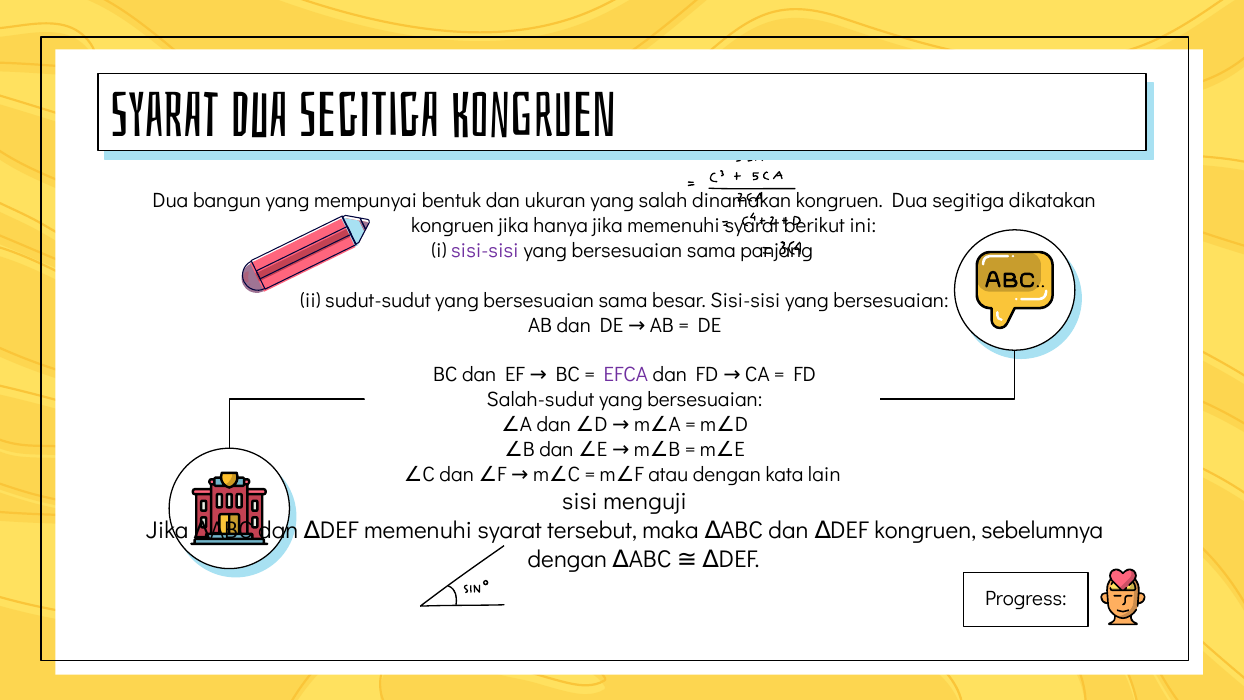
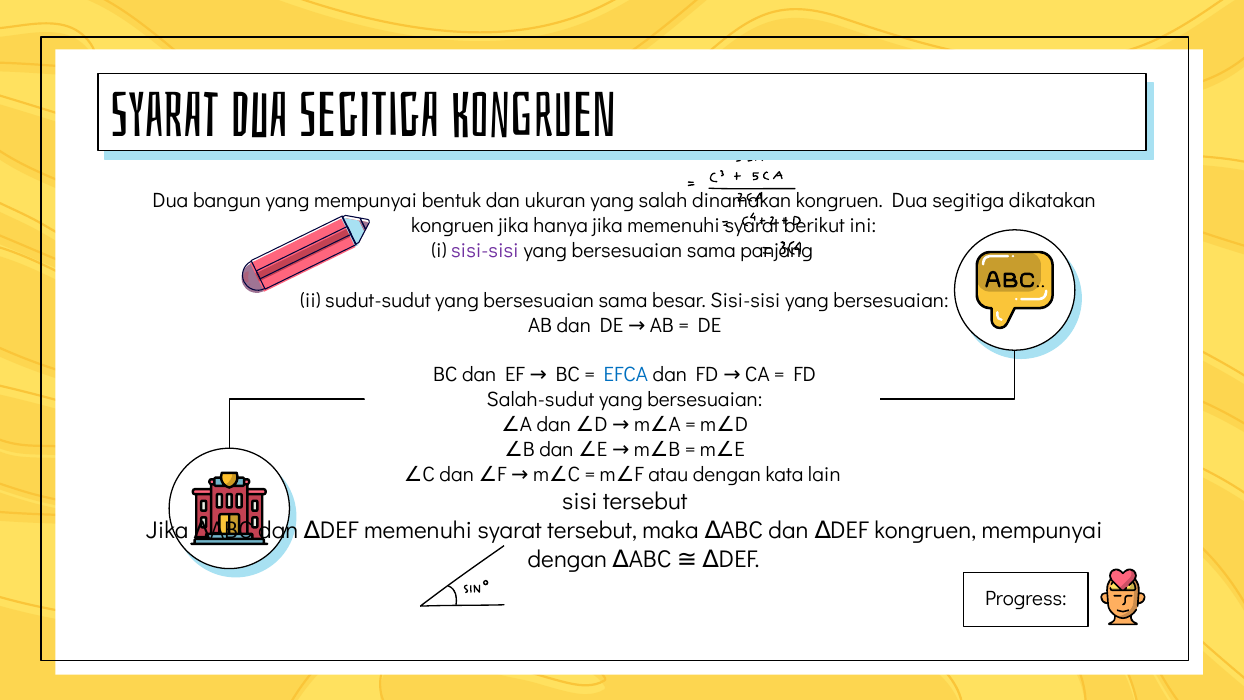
EFCA colour: purple -> blue
sisi menguji: menguji -> tersebut
kongruen sebelumnya: sebelumnya -> mempunyai
